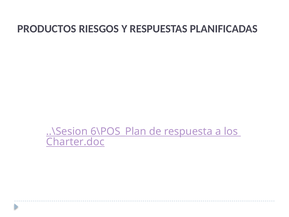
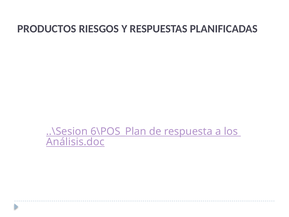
Charter.doc: Charter.doc -> Análisis.doc
